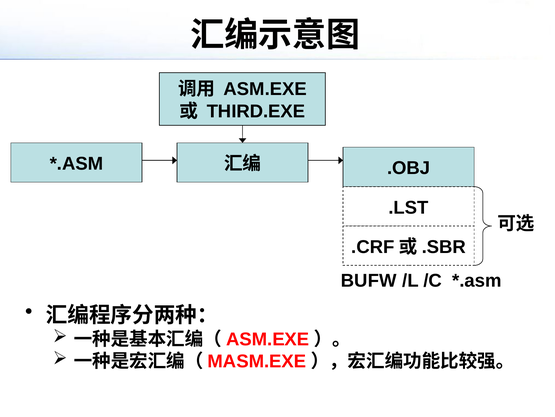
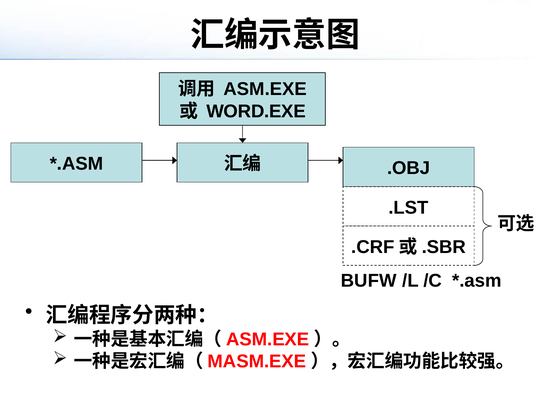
THIRD.EXE: THIRD.EXE -> WORD.EXE
